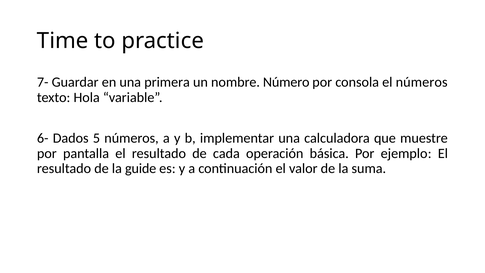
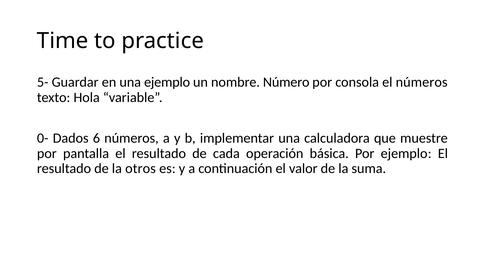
7-: 7- -> 5-
una primera: primera -> ejemplo
6-: 6- -> 0-
5: 5 -> 6
guide: guide -> otros
